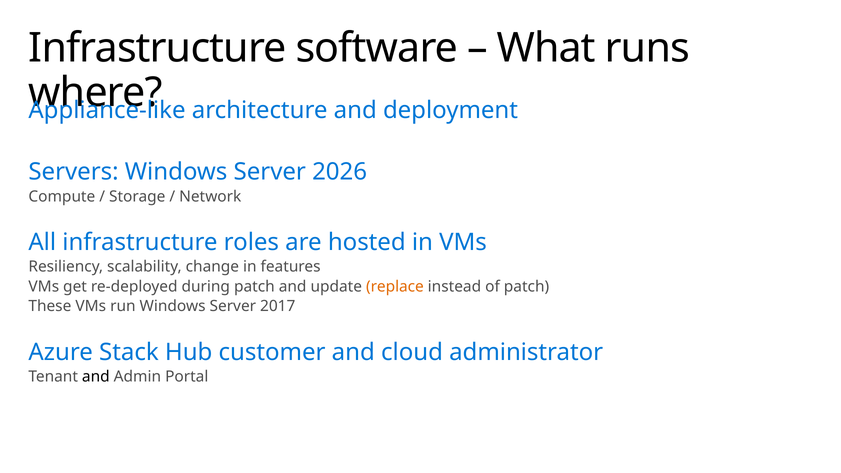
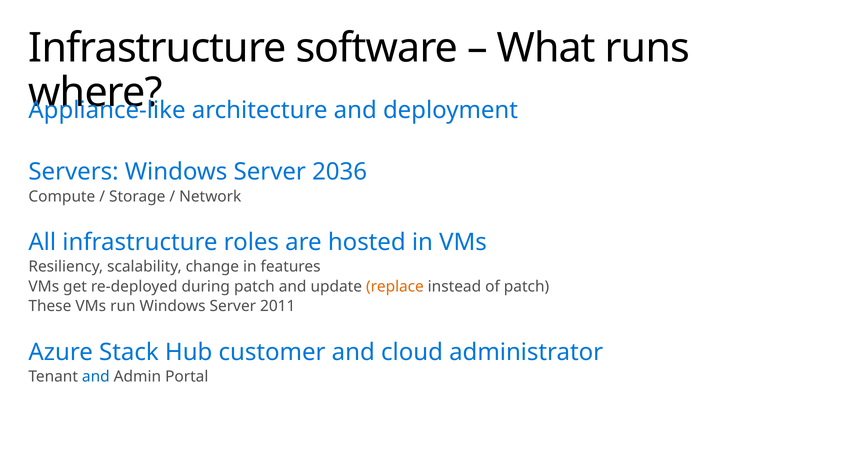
2026: 2026 -> 2036
2017: 2017 -> 2011
and at (96, 377) colour: black -> blue
